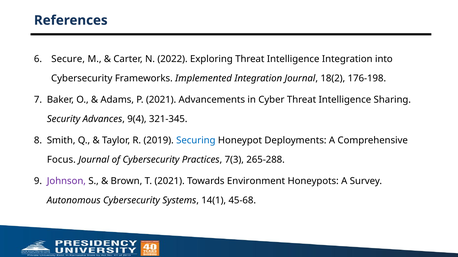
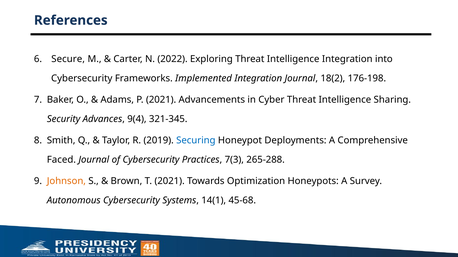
Focus: Focus -> Faced
Johnson colour: purple -> orange
Environment: Environment -> Optimization
